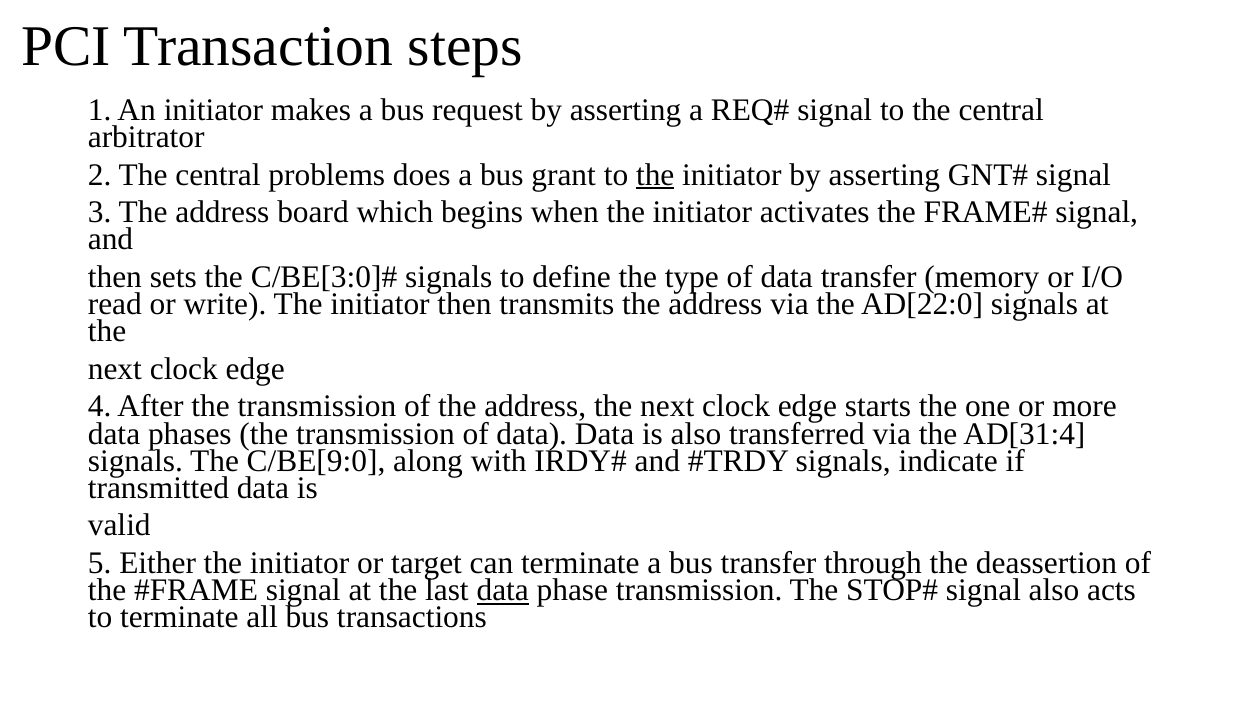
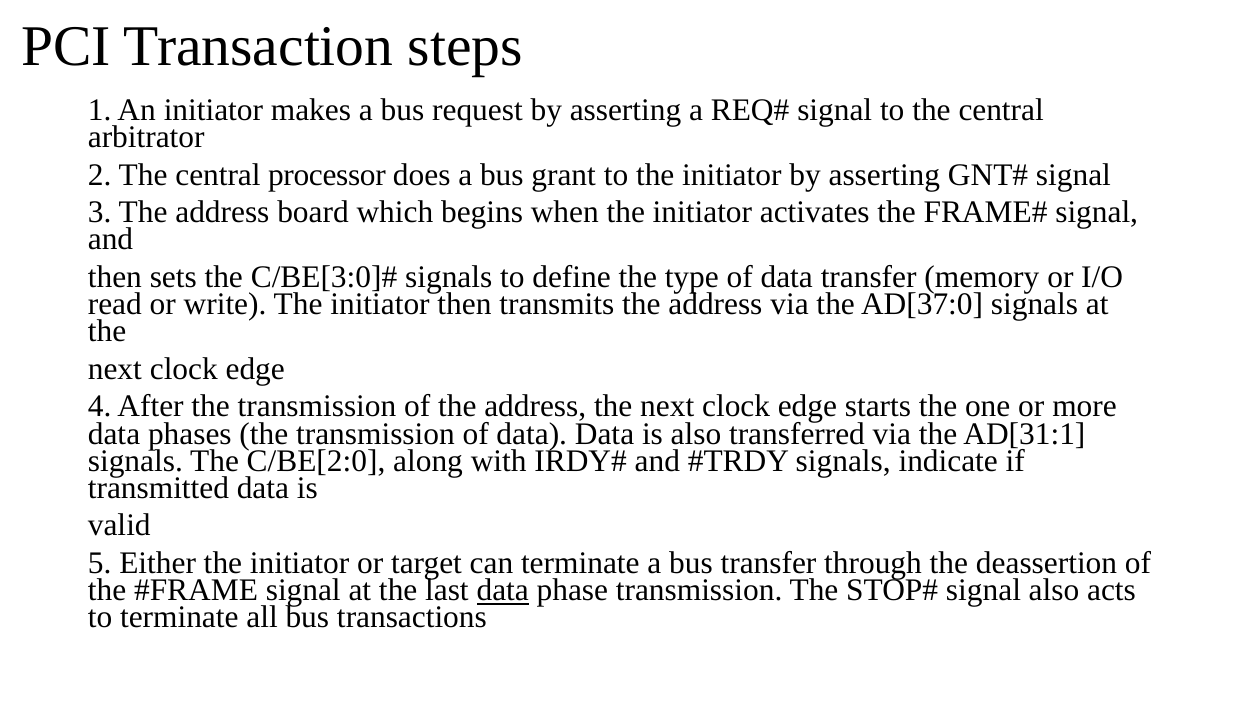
problems: problems -> processor
the at (655, 175) underline: present -> none
AD[22:0: AD[22:0 -> AD[37:0
AD[31:4: AD[31:4 -> AD[31:1
C/BE[9:0: C/BE[9:0 -> C/BE[2:0
